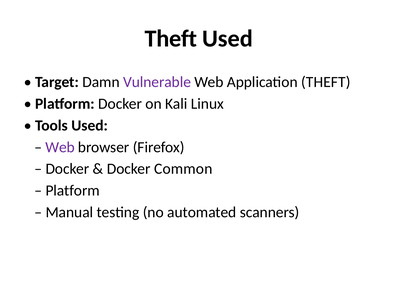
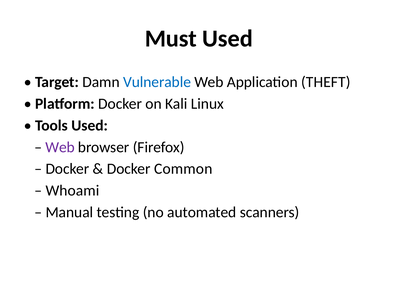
Theft at (171, 39): Theft -> Must
Vulnerable colour: purple -> blue
Platform at (73, 190): Platform -> Whoami
